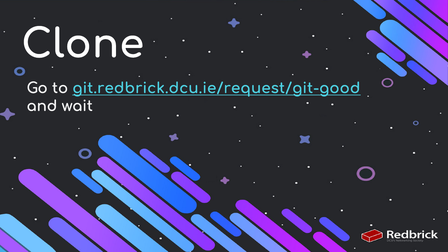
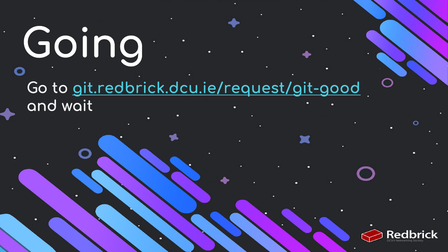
Clone: Clone -> Going
